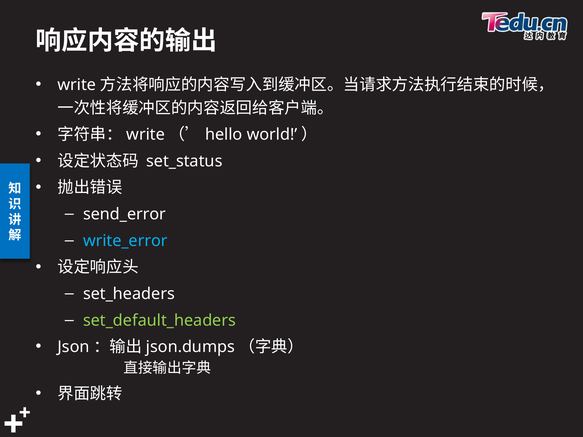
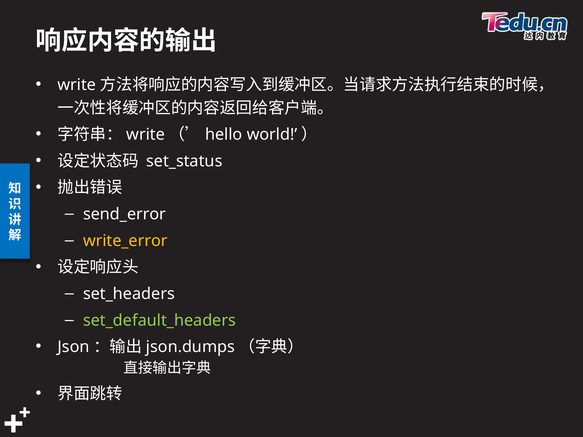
write_error colour: light blue -> yellow
